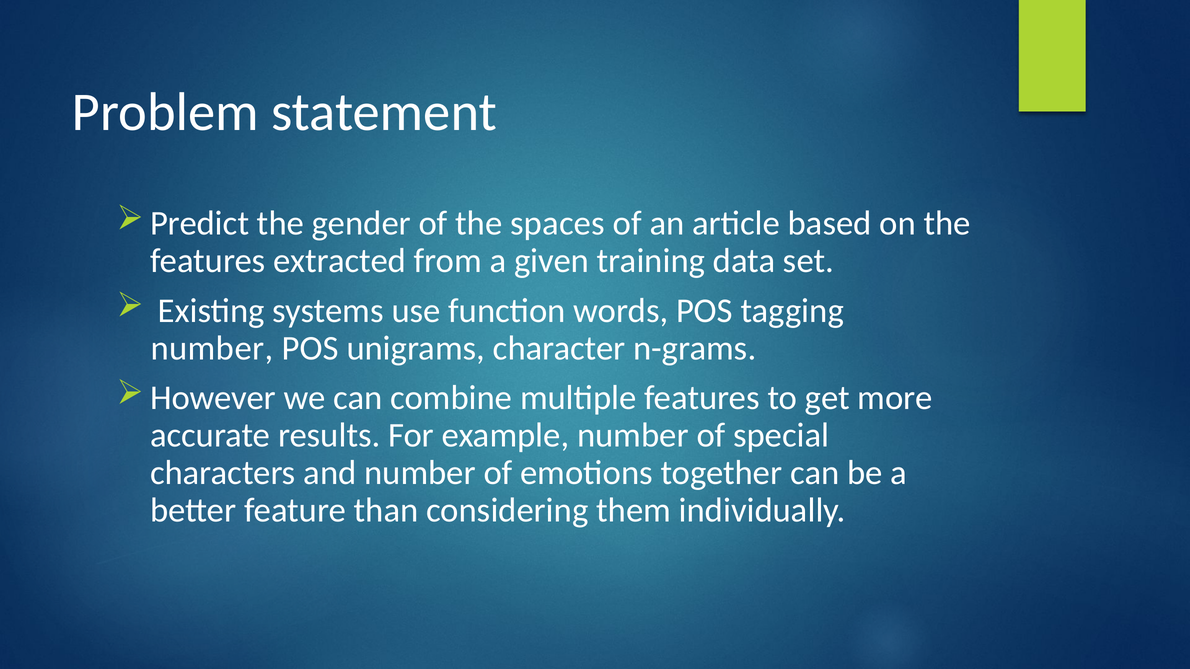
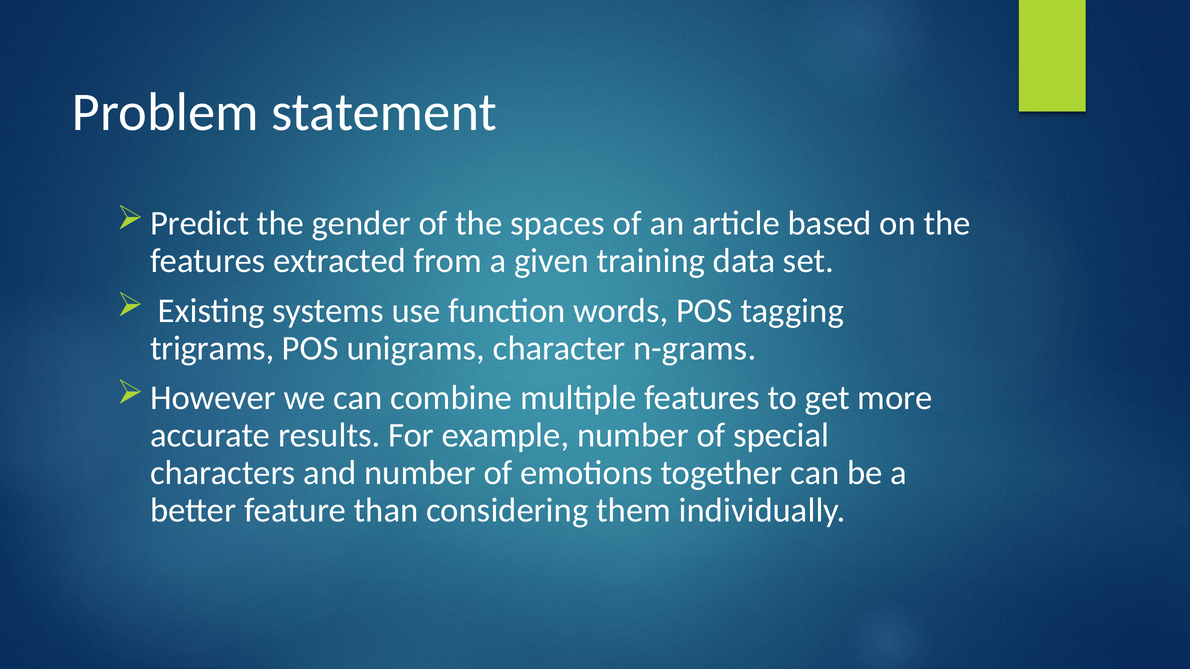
number at (212, 348): number -> trigrams
